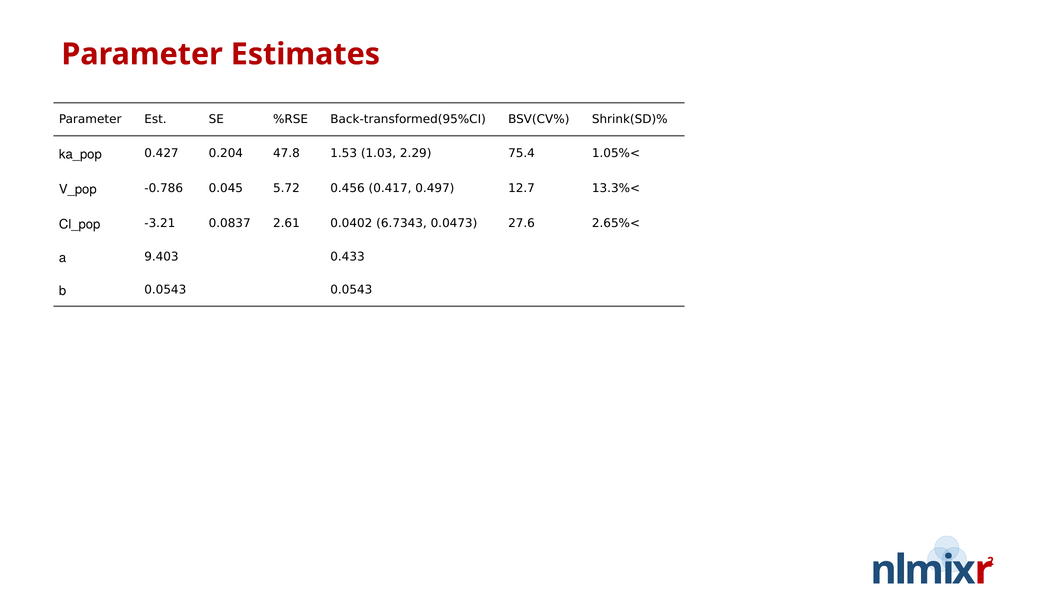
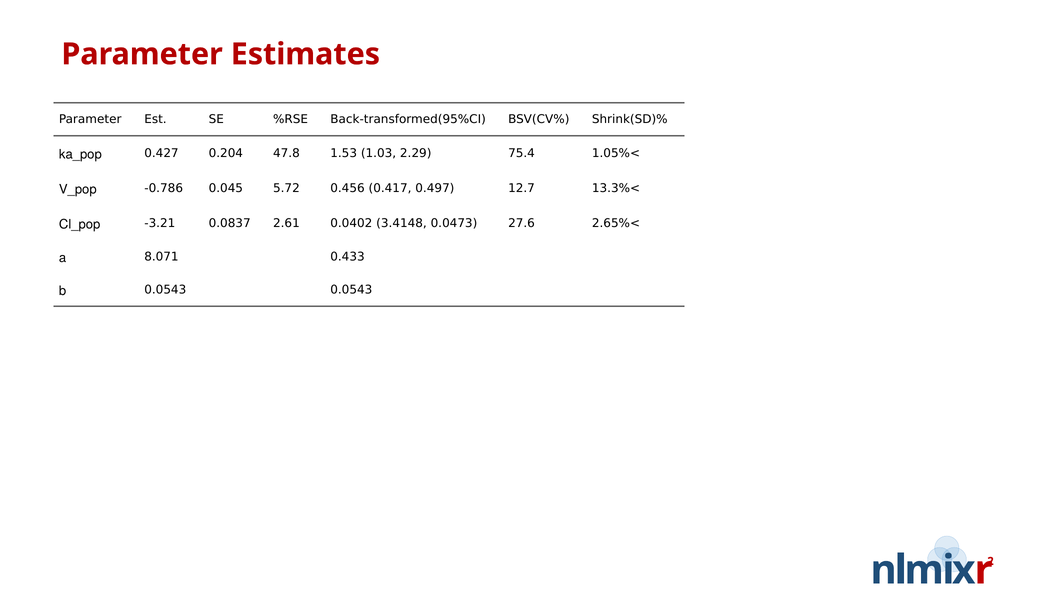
6.7343: 6.7343 -> 3.4148
9.403: 9.403 -> 8.071
